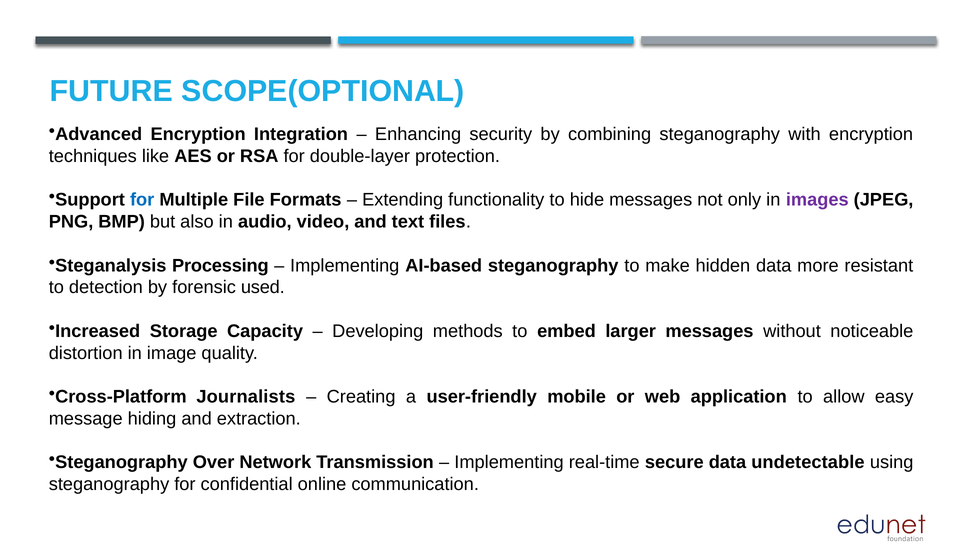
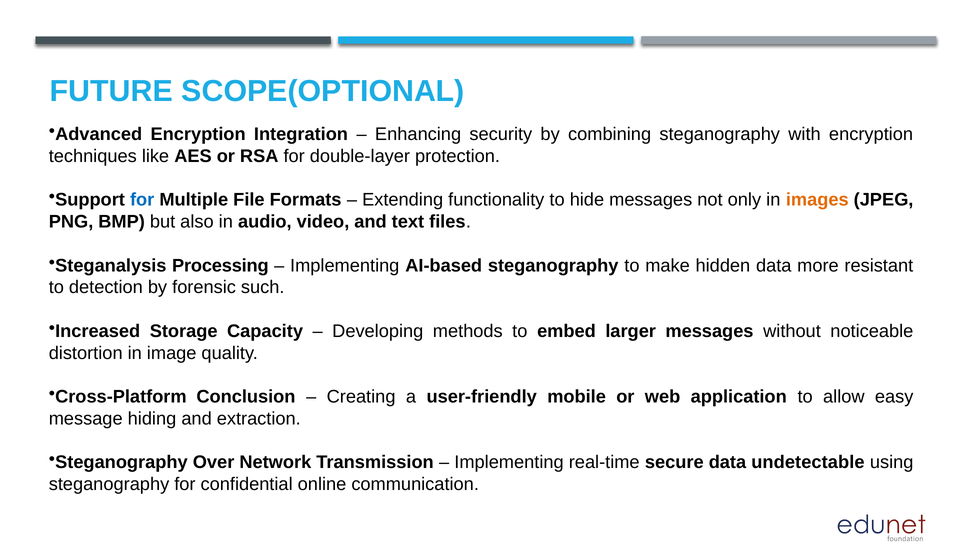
images colour: purple -> orange
used: used -> such
Journalists: Journalists -> Conclusion
